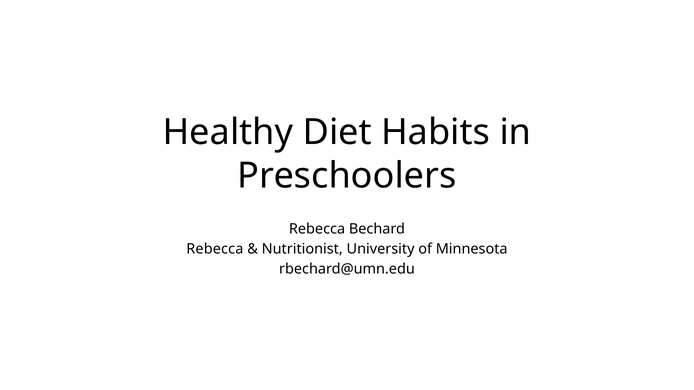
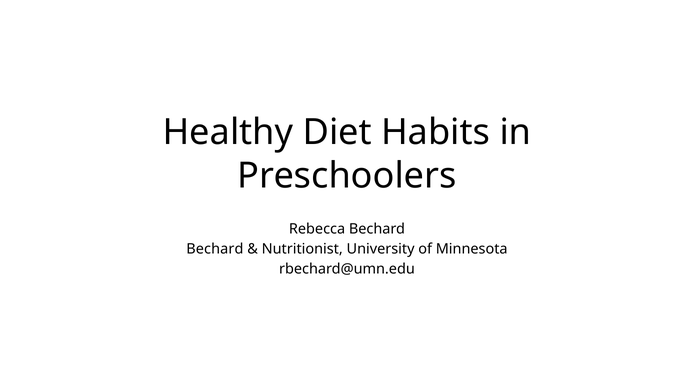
Rebecca at (215, 249): Rebecca -> Bechard
